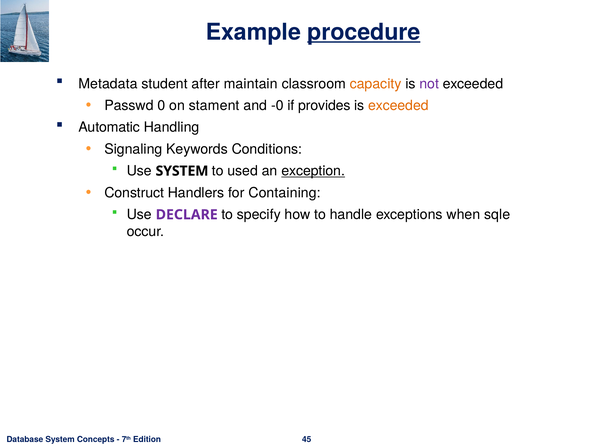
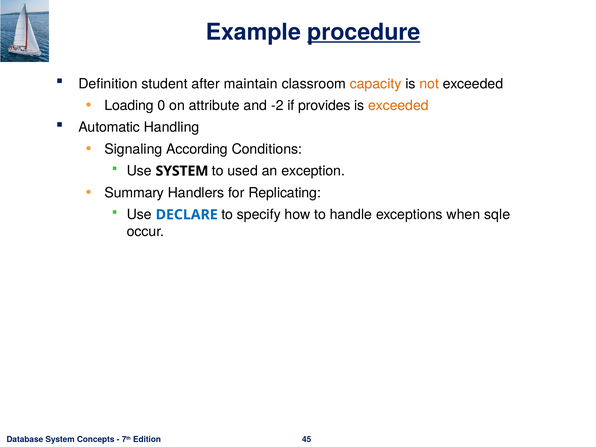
Metadata: Metadata -> Definition
not colour: purple -> orange
Passwd: Passwd -> Loading
stament: stament -> attribute
-0: -0 -> -2
Keywords: Keywords -> According
exception underline: present -> none
Construct: Construct -> Summary
Containing: Containing -> Replicating
DECLARE colour: purple -> blue
